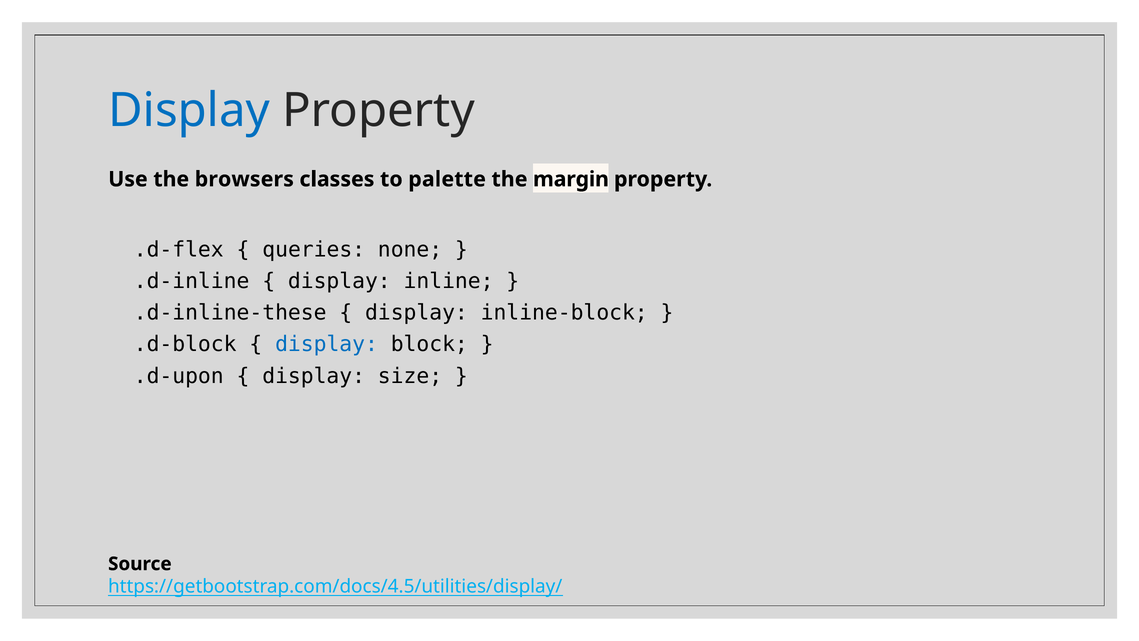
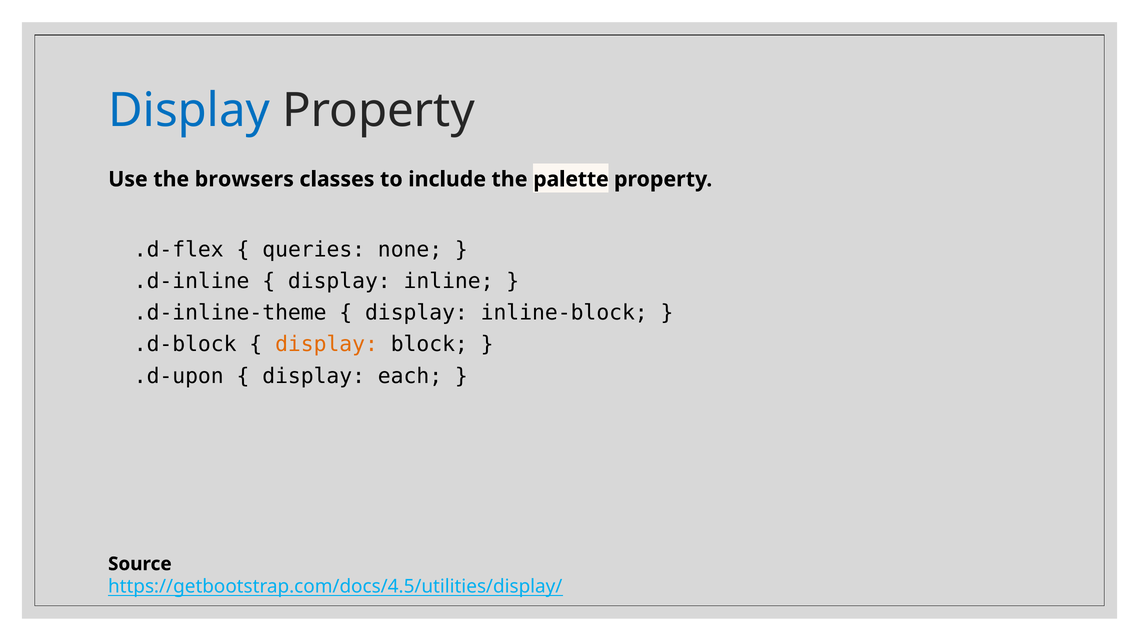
palette: palette -> include
margin: margin -> palette
.d-inline-these: .d-inline-these -> .d-inline-theme
display at (327, 344) colour: blue -> orange
size: size -> each
